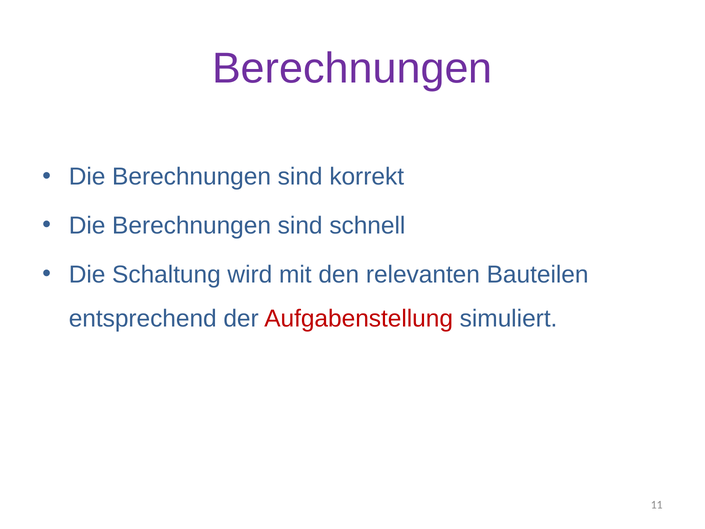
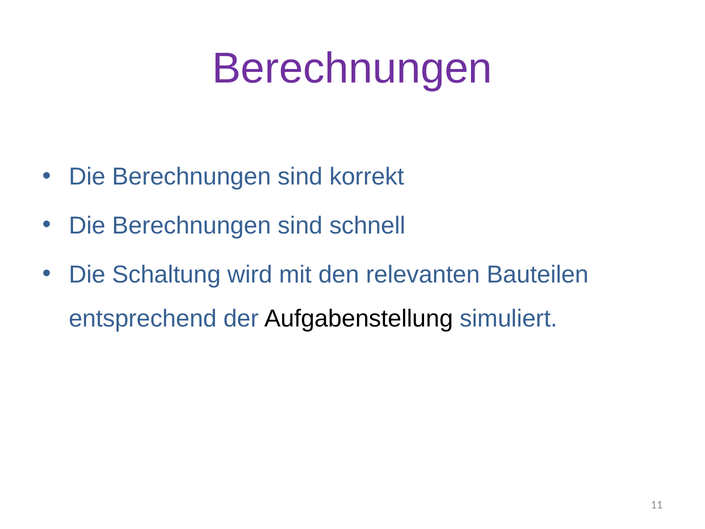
Aufgabenstellung colour: red -> black
